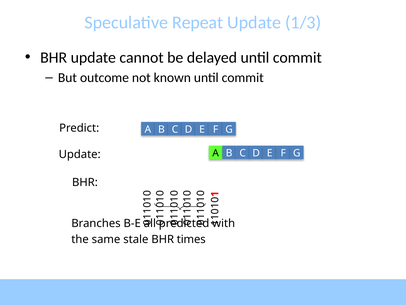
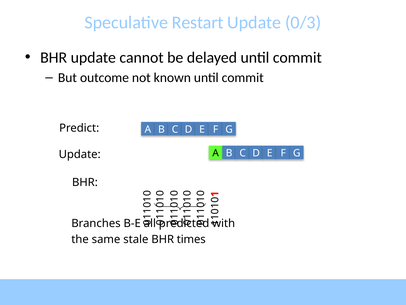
Repeat: Repeat -> Restart
1/3: 1/3 -> 0/3
